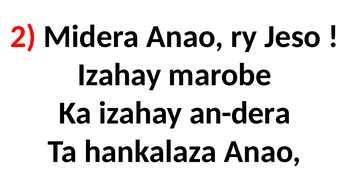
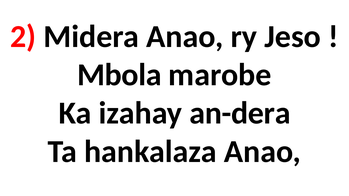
Izahay at (119, 75): Izahay -> Mbola
